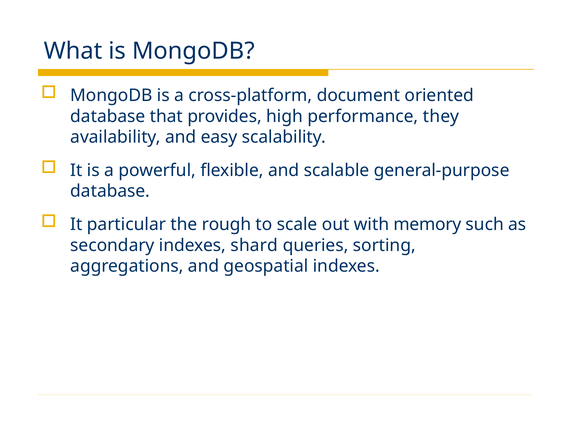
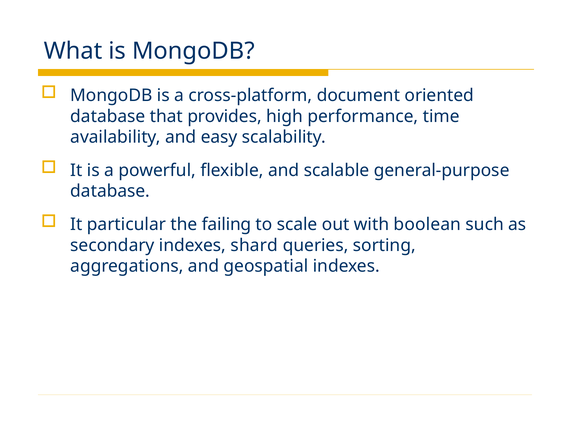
they: they -> time
rough: rough -> failing
memory: memory -> boolean
